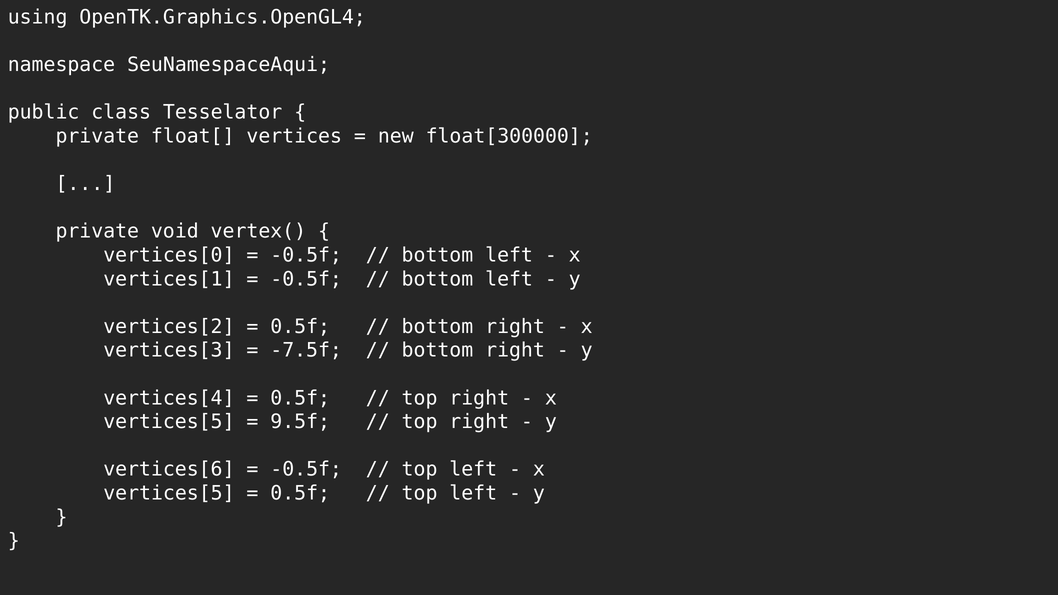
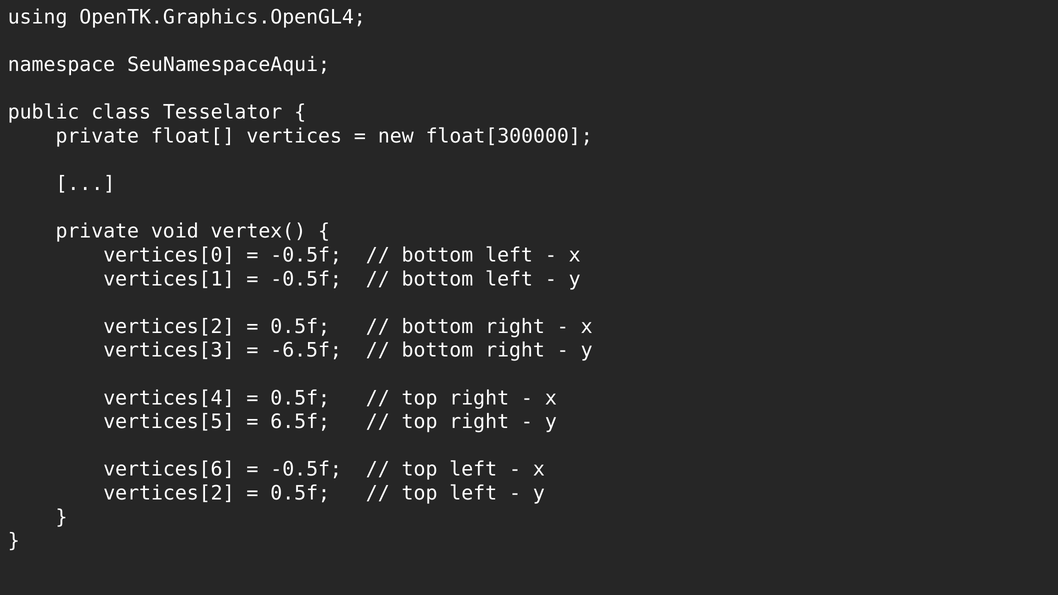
-7.5f: -7.5f -> -6.5f
9.5f: 9.5f -> 6.5f
vertices[5 at (169, 493): vertices[5 -> vertices[2
